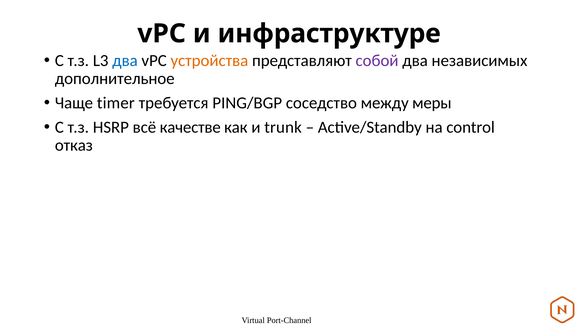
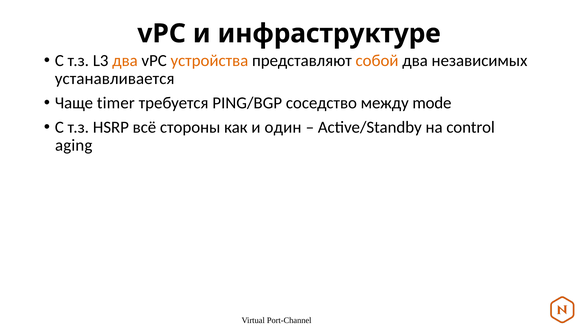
два at (125, 61) colour: blue -> orange
собой colour: purple -> orange
дополнительное: дополнительное -> устанавливается
меры: меры -> mode
качестве: качестве -> стороны
trunk: trunk -> один
отказ: отказ -> aging
